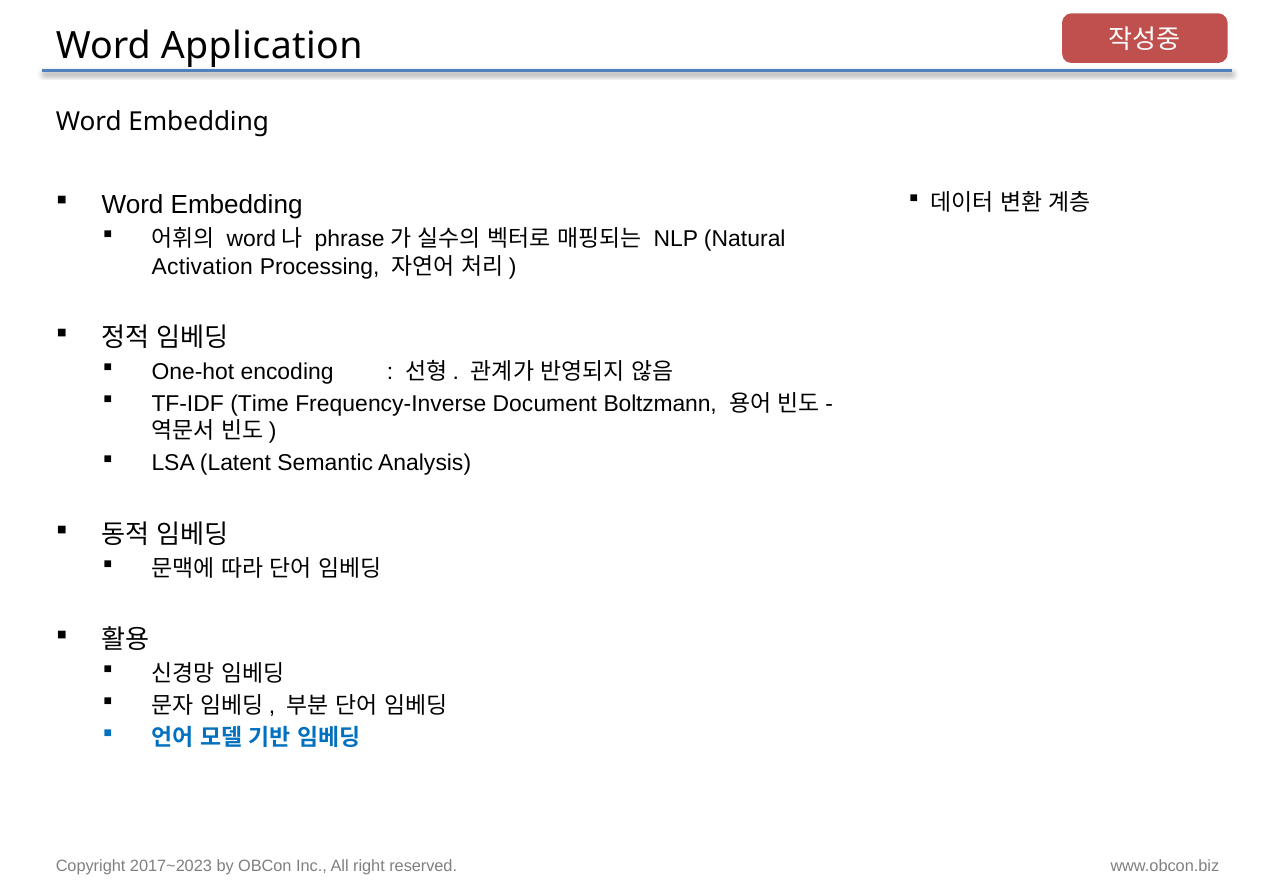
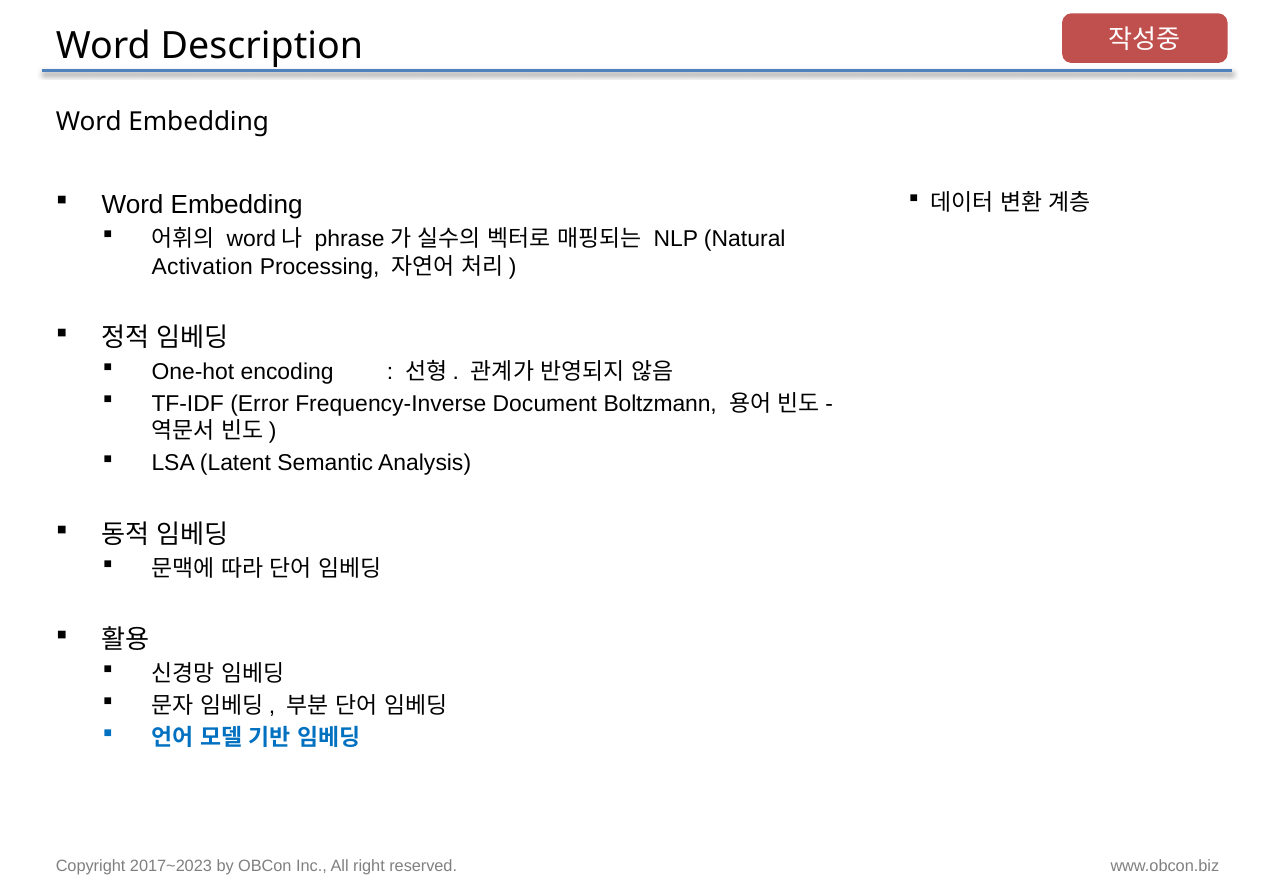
Application: Application -> Description
Time: Time -> Error
